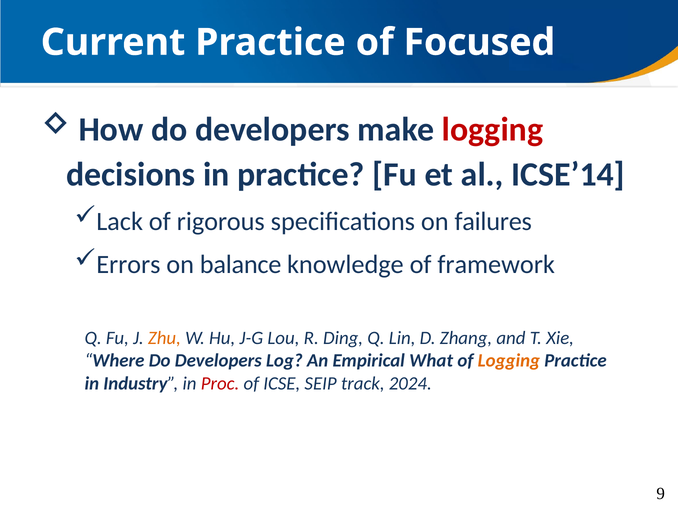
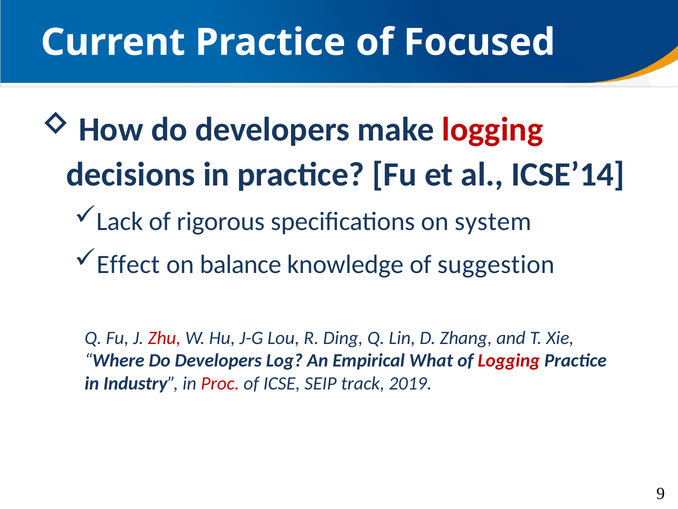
failures: failures -> system
Errors: Errors -> Effect
framework: framework -> suggestion
Zhu colour: orange -> red
Logging at (509, 360) colour: orange -> red
2024: 2024 -> 2019
